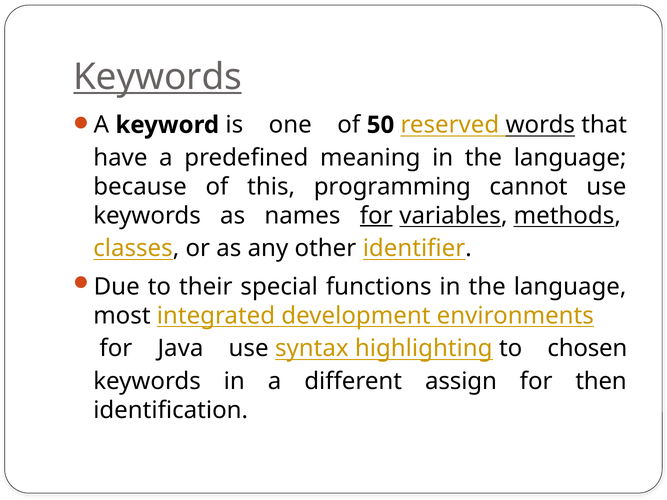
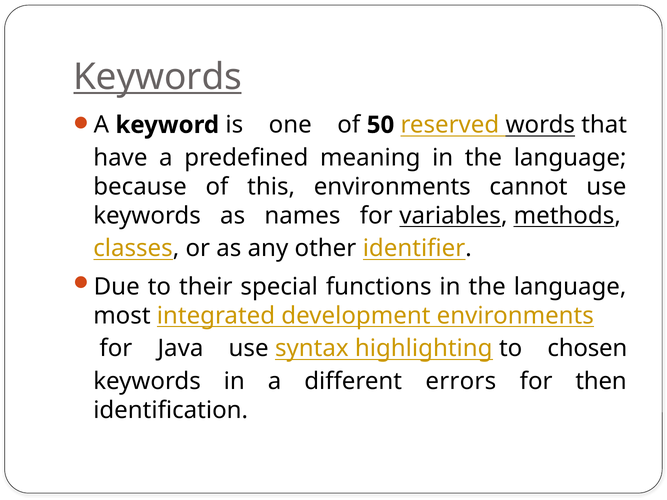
this programming: programming -> environments
for at (376, 216) underline: present -> none
assign: assign -> errors
